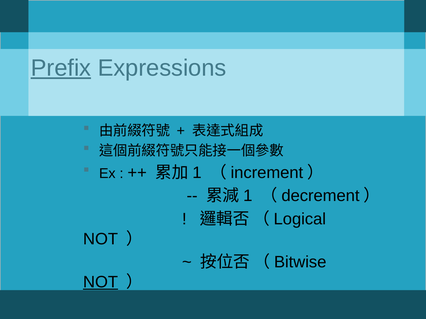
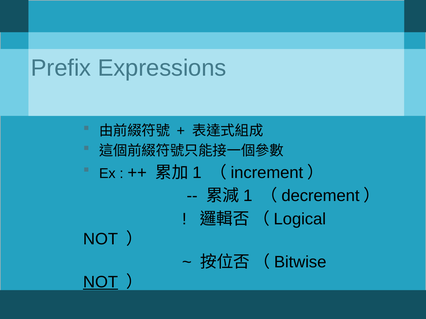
Prefix underline: present -> none
